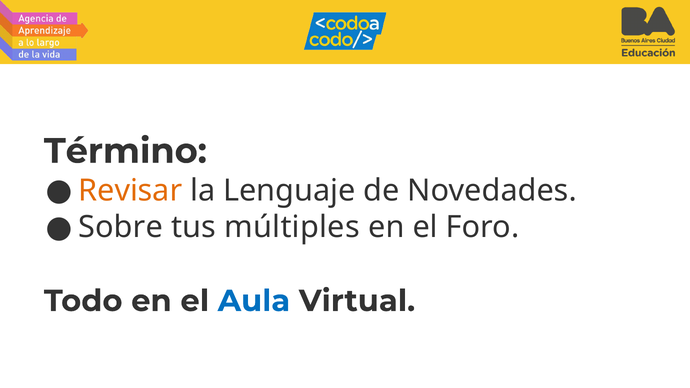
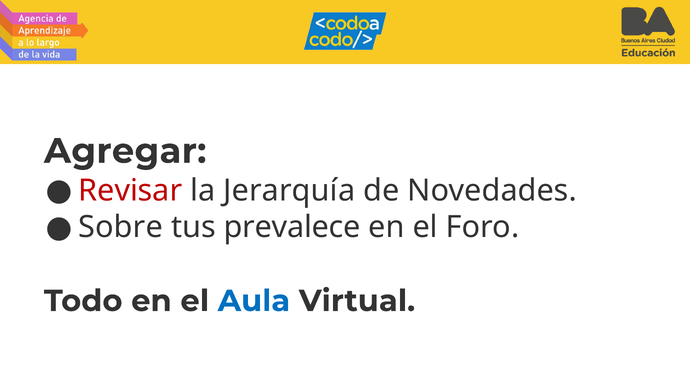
Término: Término -> Agregar
Revisar colour: orange -> red
Lenguaje: Lenguaje -> Jerarquía
múltiples: múltiples -> prevalece
